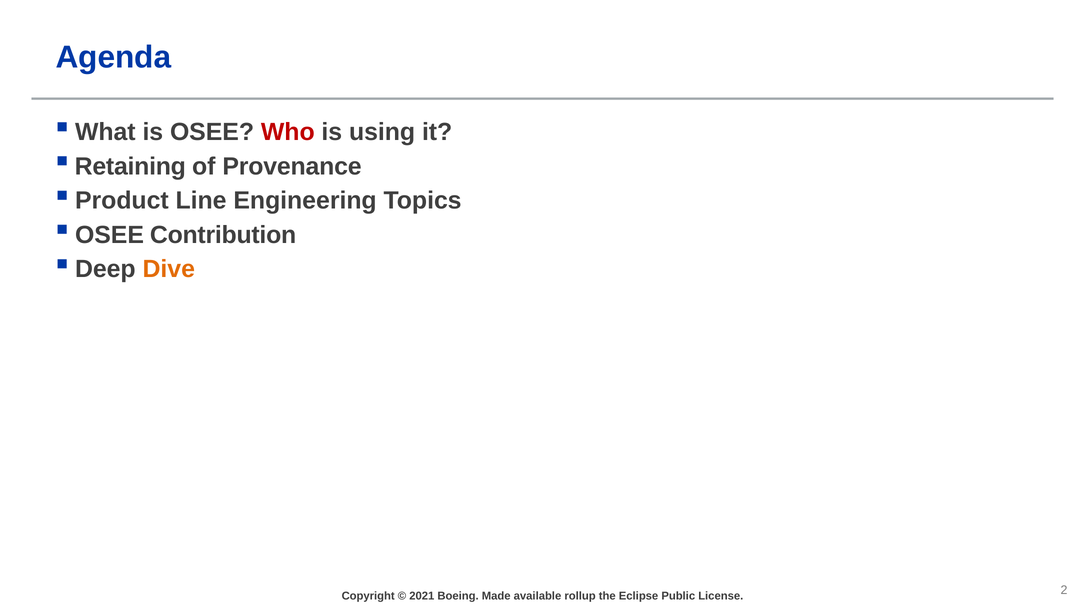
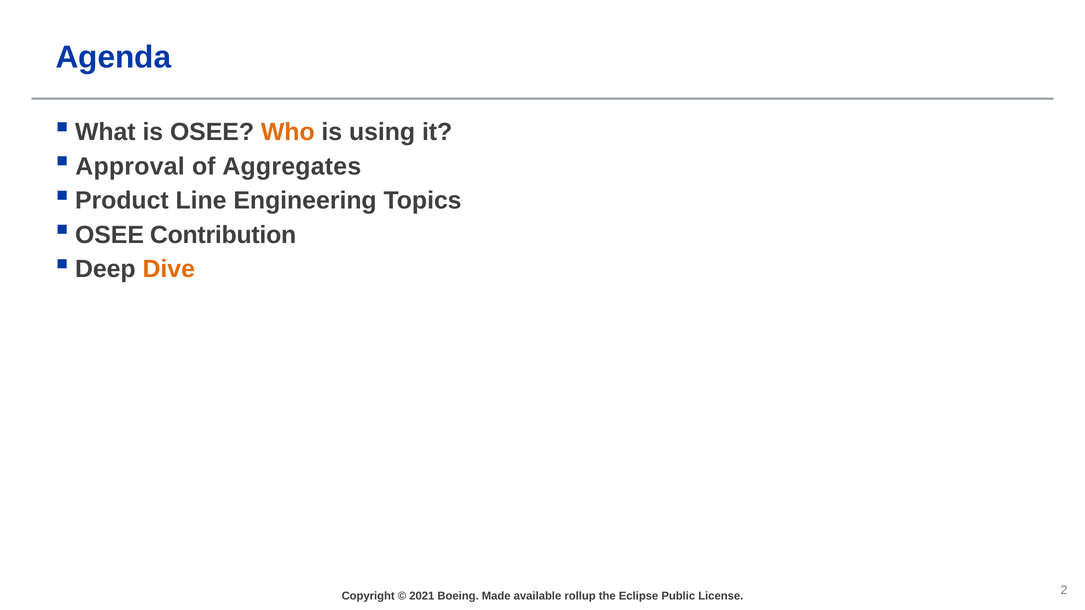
Who colour: red -> orange
Retaining: Retaining -> Approval
Provenance: Provenance -> Aggregates
